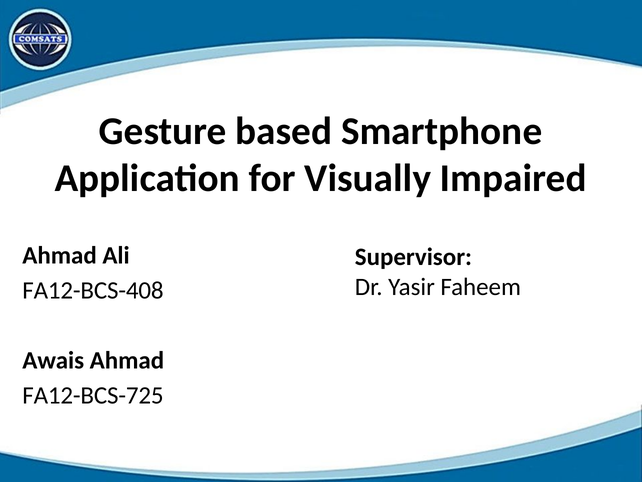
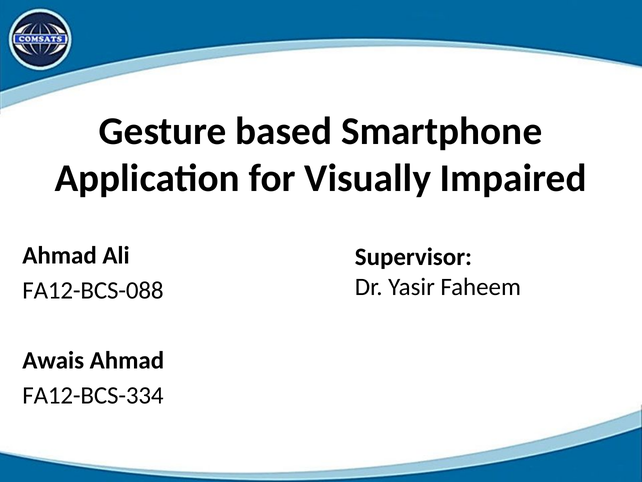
FA12-BCS-408: FA12-BCS-408 -> FA12-BCS-088
FA12-BCS-725: FA12-BCS-725 -> FA12-BCS-334
